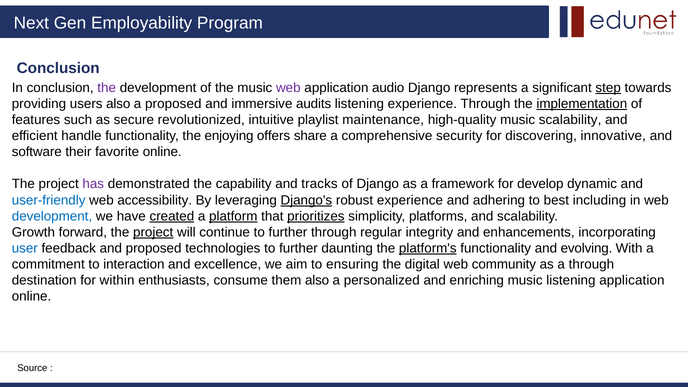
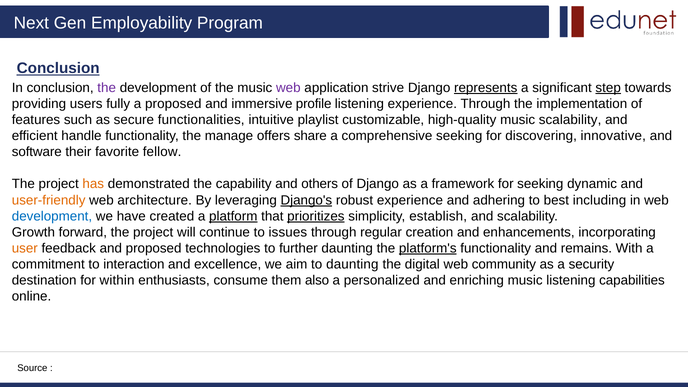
Conclusion at (58, 68) underline: none -> present
audio: audio -> strive
represents underline: none -> present
users also: also -> fully
audits: audits -> profile
implementation underline: present -> none
revolutionized: revolutionized -> functionalities
maintenance: maintenance -> customizable
enjoying: enjoying -> manage
comprehensive security: security -> seeking
favorite online: online -> fellow
has colour: purple -> orange
tracks: tracks -> others
for develop: develop -> seeking
user-friendly colour: blue -> orange
accessibility: accessibility -> architecture
created underline: present -> none
platforms: platforms -> establish
project at (153, 232) underline: present -> none
continue to further: further -> issues
integrity: integrity -> creation
user colour: blue -> orange
evolving: evolving -> remains
to ensuring: ensuring -> daunting
a through: through -> security
listening application: application -> capabilities
